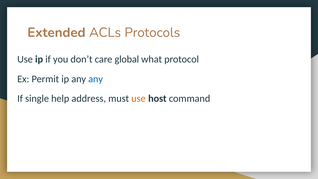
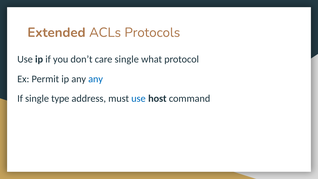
care global: global -> single
help: help -> type
use at (138, 98) colour: orange -> blue
